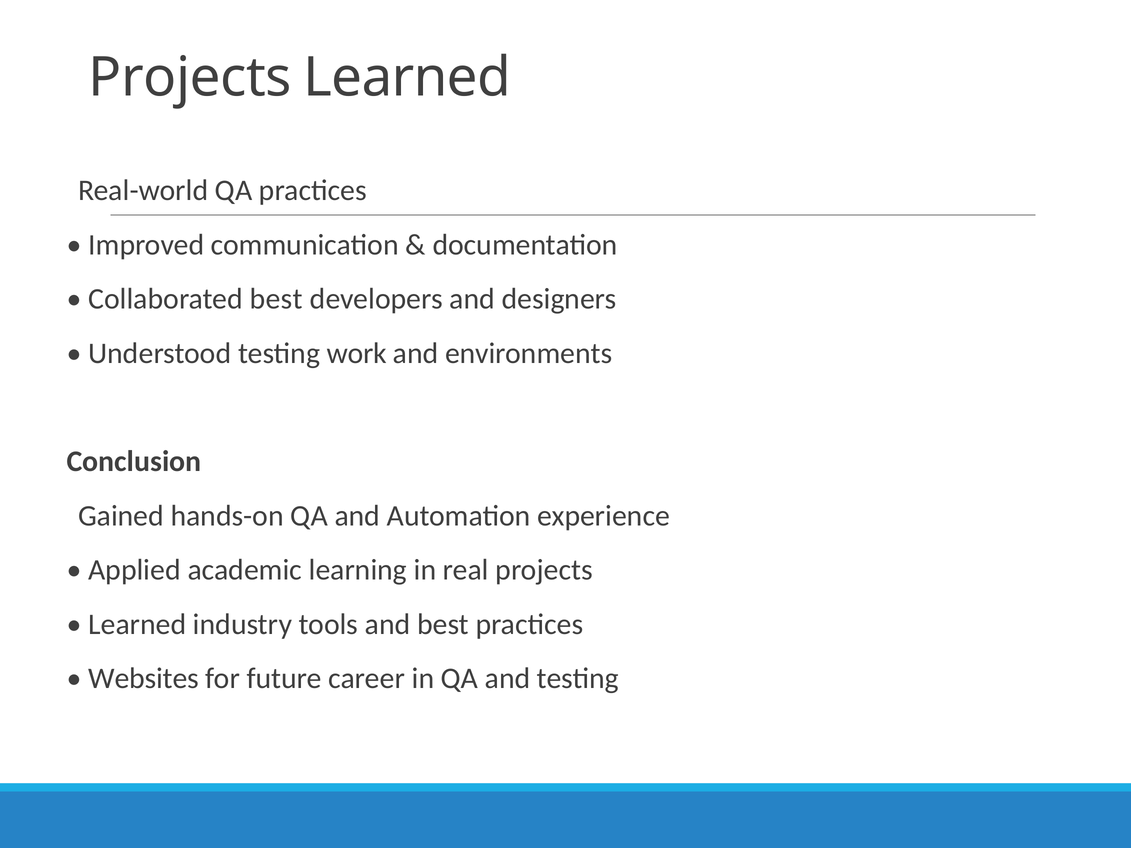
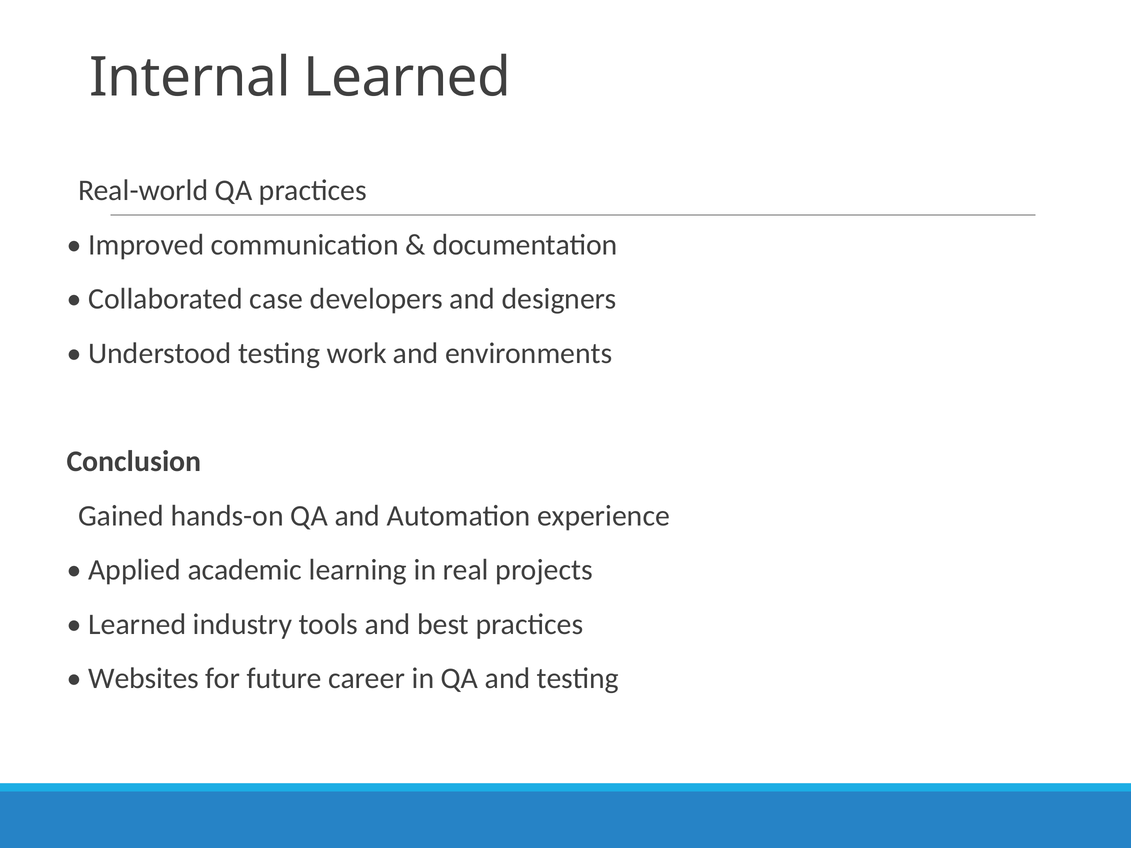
Projects at (190, 77): Projects -> Internal
Collaborated best: best -> case
